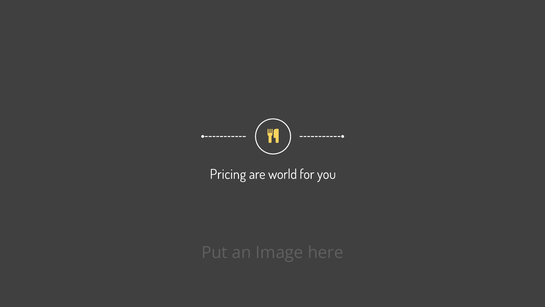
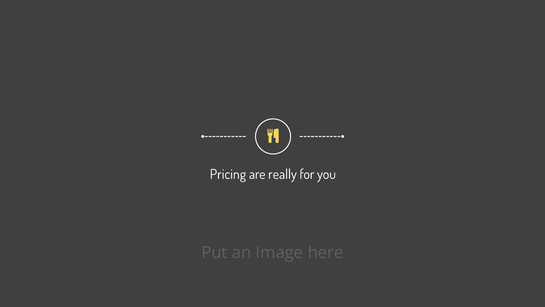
world: world -> really
